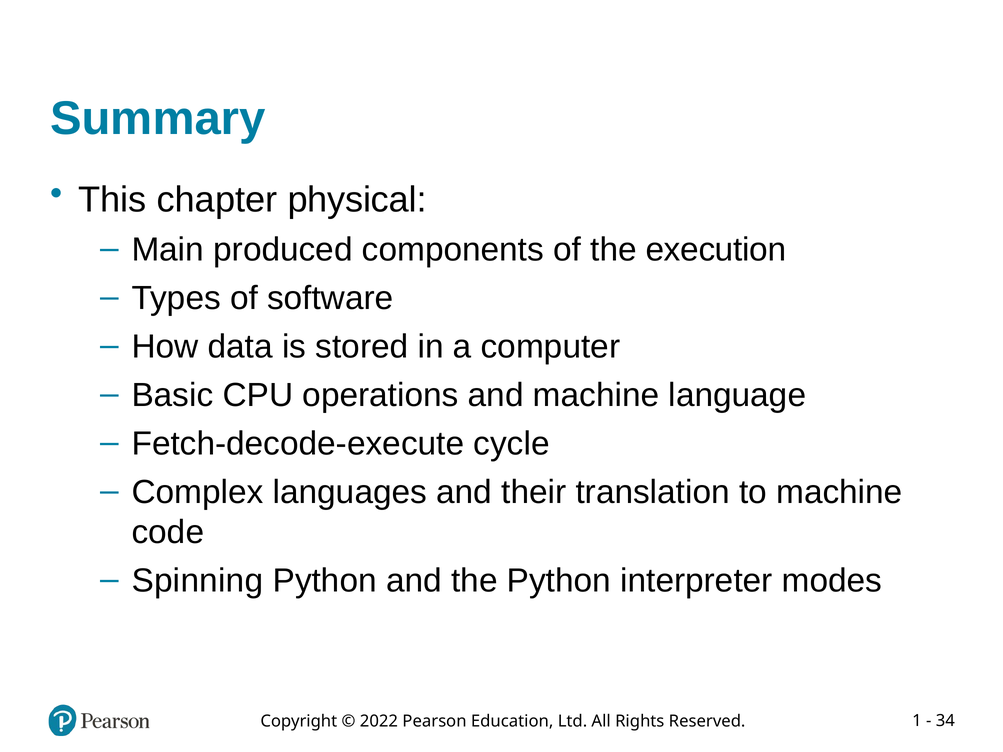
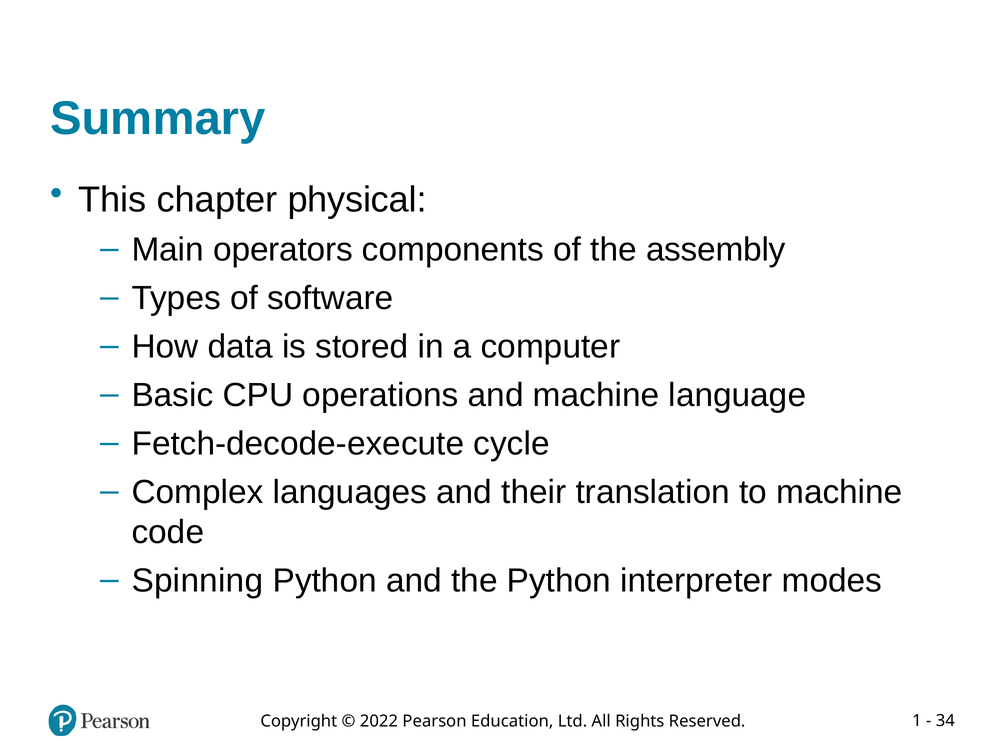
produced: produced -> operators
execution: execution -> assembly
